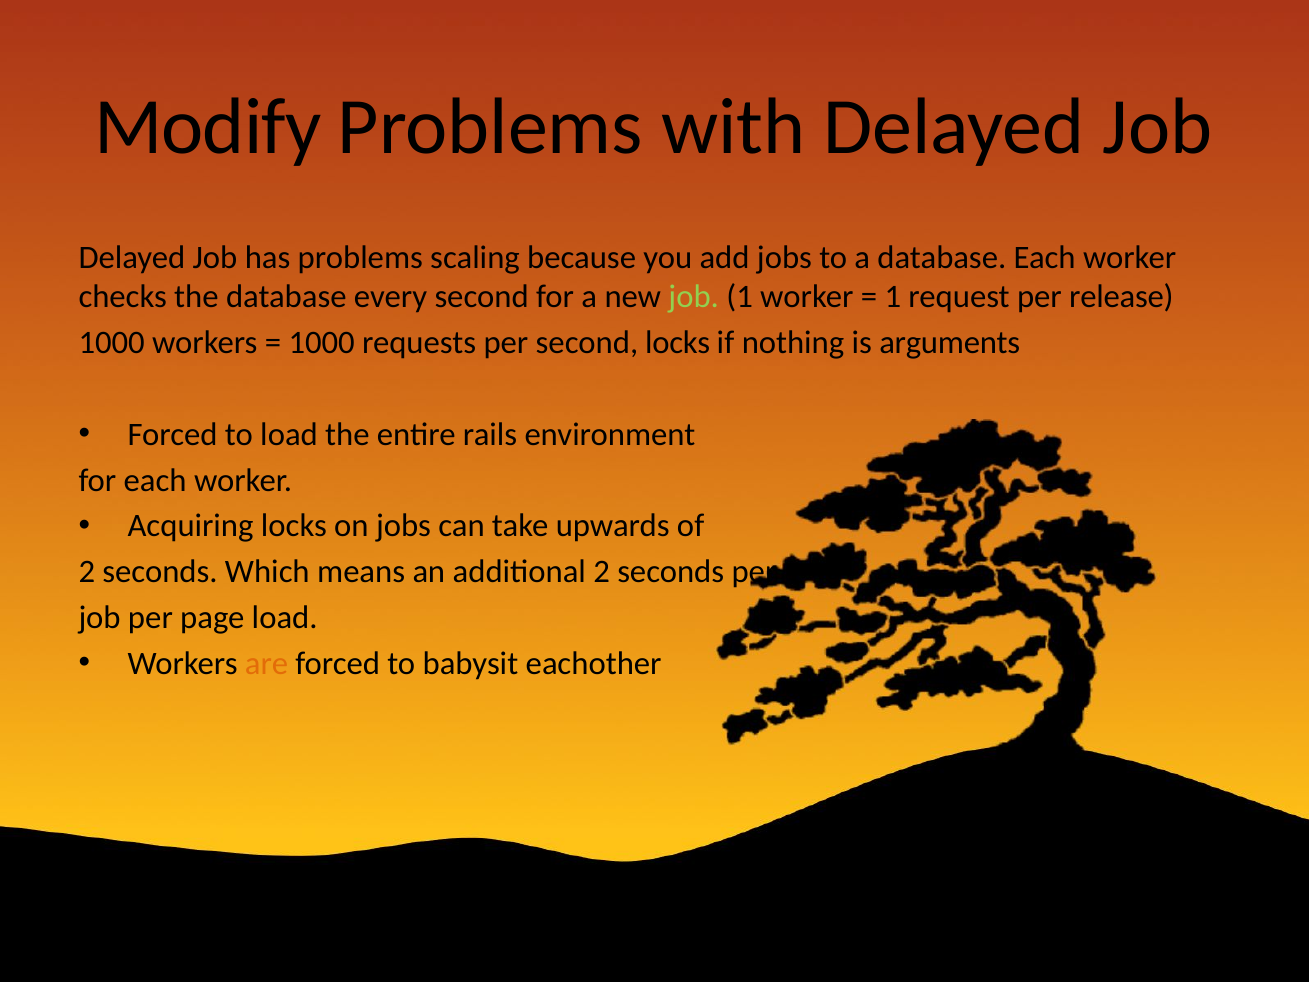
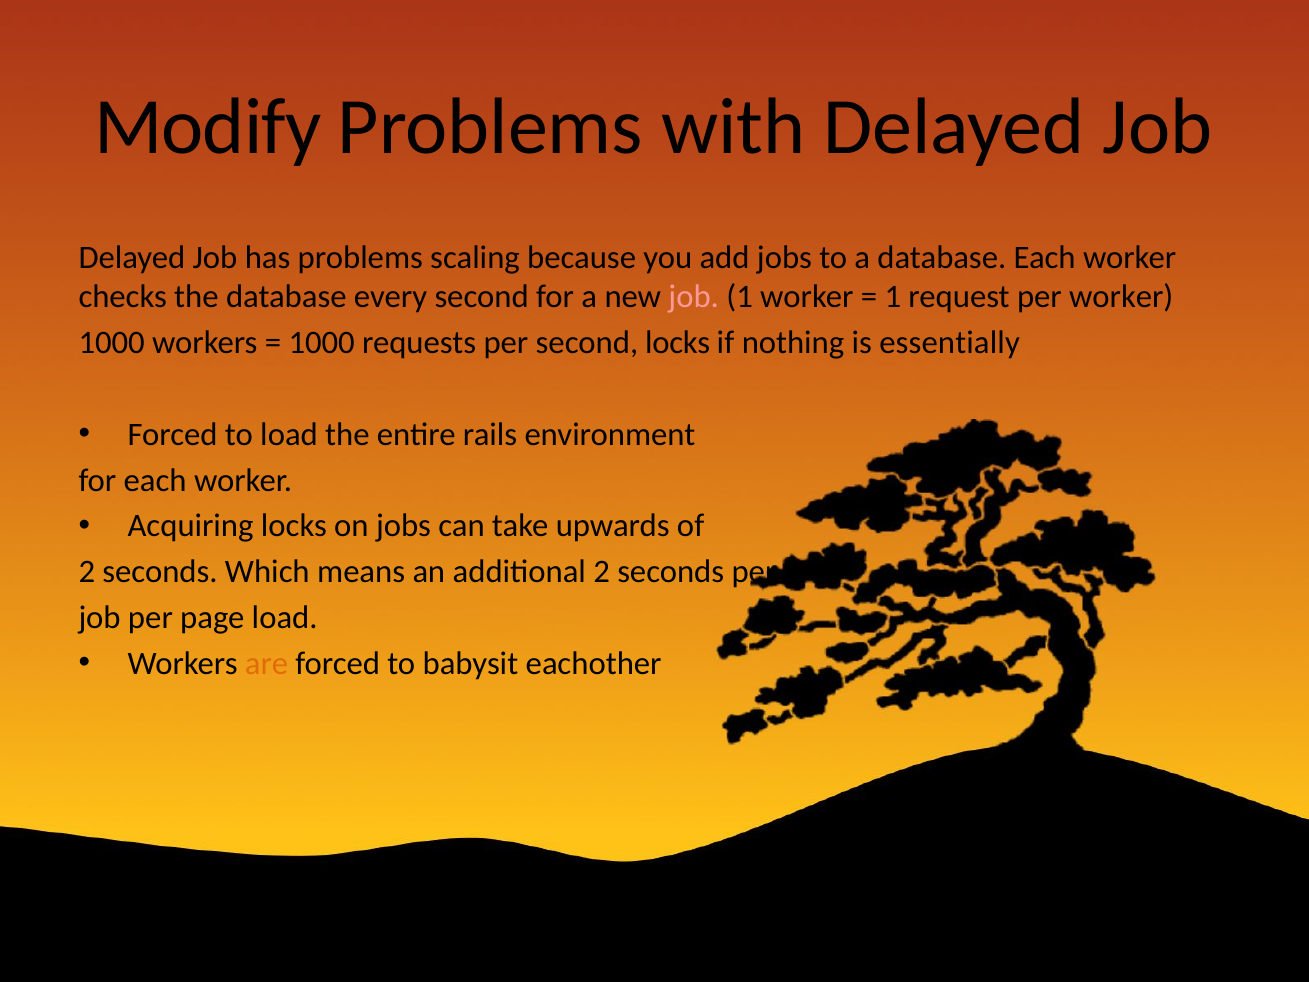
job at (694, 297) colour: light green -> pink
per release: release -> worker
arguments: arguments -> essentially
